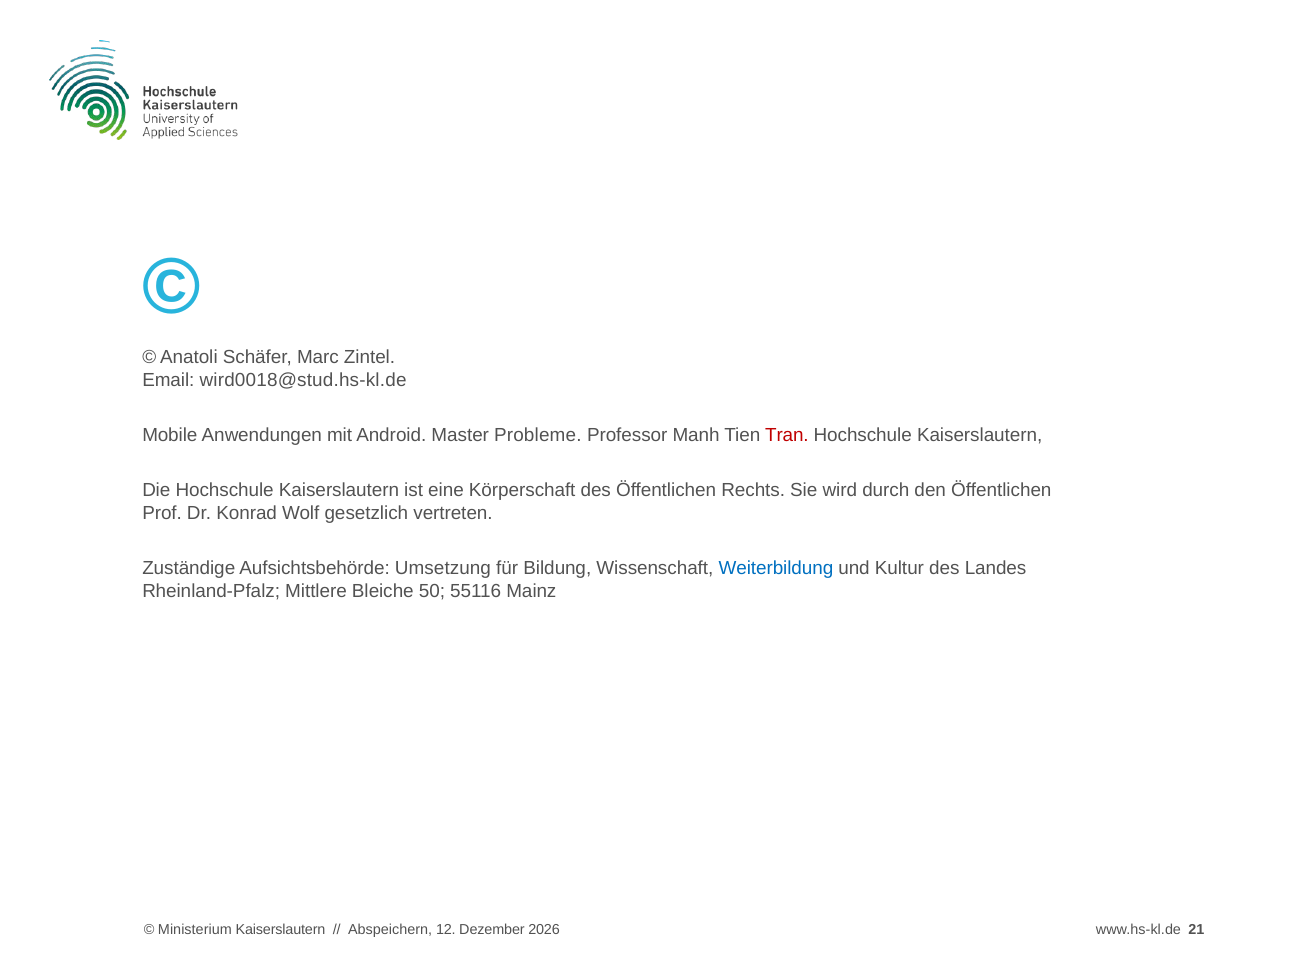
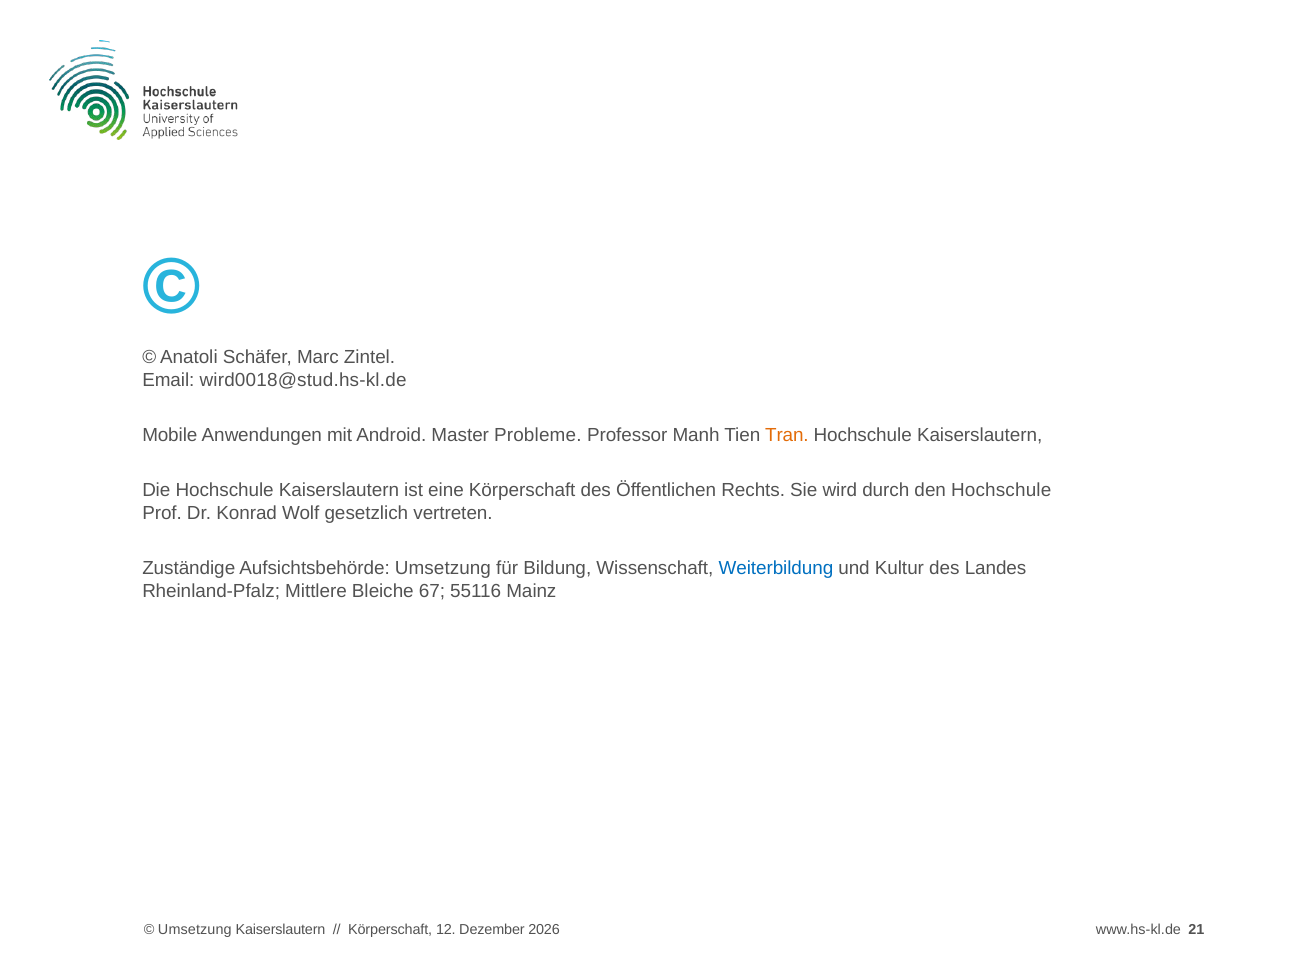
Tran colour: red -> orange
den Öffentlichen: Öffentlichen -> Hochschule
50: 50 -> 67
Ministerium at (195, 929): Ministerium -> Umsetzung
Abspeichern at (390, 929): Abspeichern -> Körperschaft
